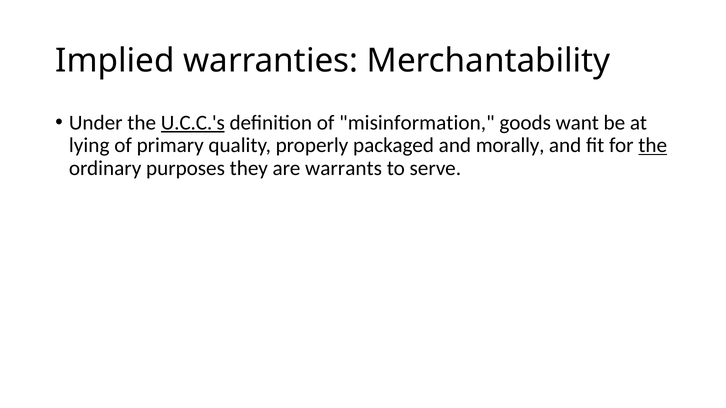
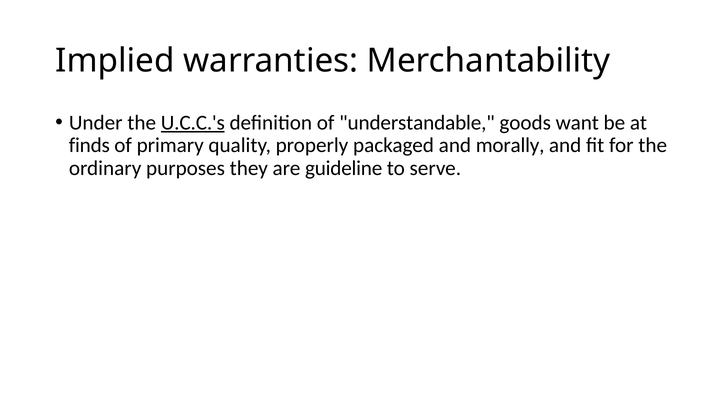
misinformation: misinformation -> understandable
lying: lying -> finds
the at (653, 146) underline: present -> none
warrants: warrants -> guideline
